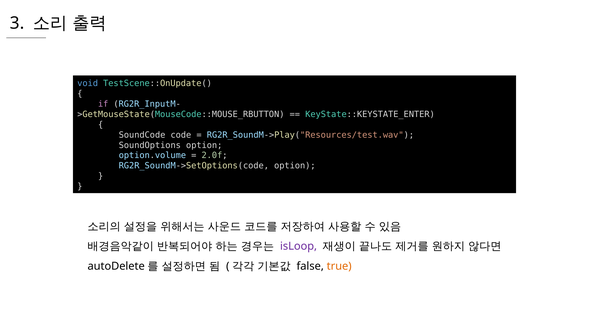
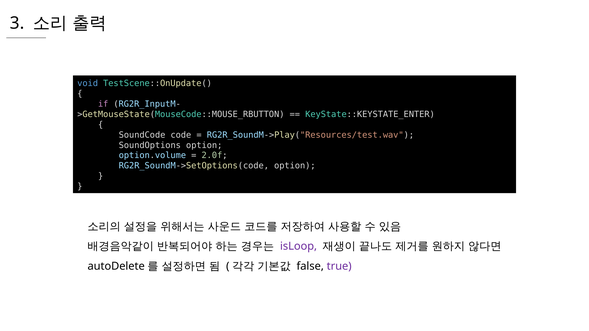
true colour: orange -> purple
